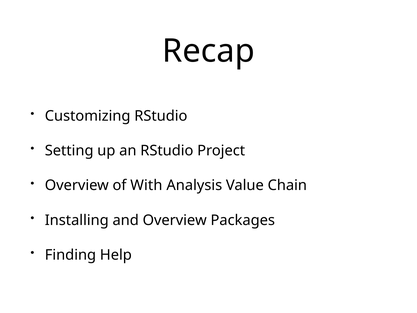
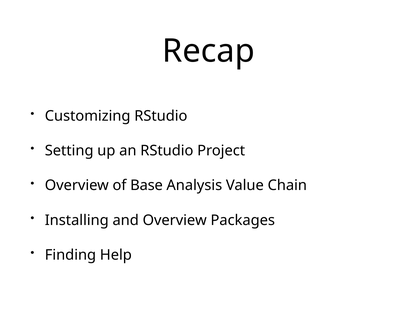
With: With -> Base
